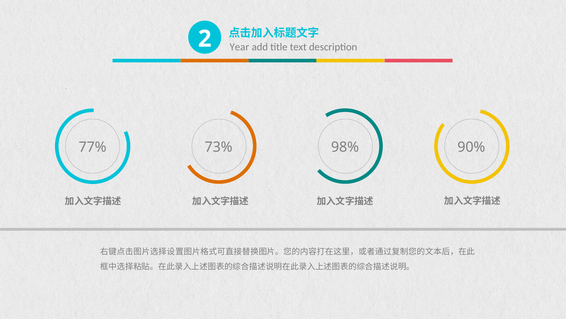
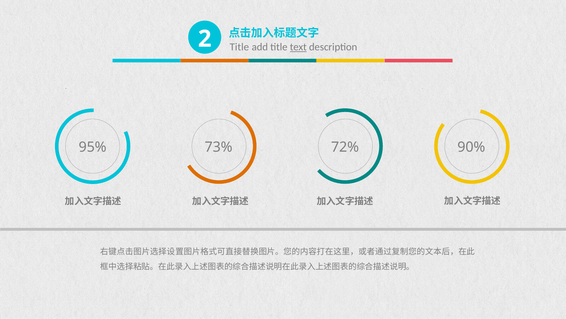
Year at (239, 47): Year -> Title
text underline: none -> present
77%: 77% -> 95%
98%: 98% -> 72%
